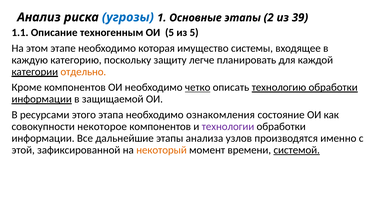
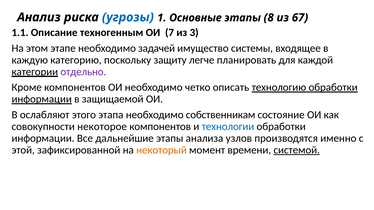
2: 2 -> 8
39: 39 -> 67
ОИ 5: 5 -> 7
из 5: 5 -> 3
которая: которая -> задачей
отдельно colour: orange -> purple
четко underline: present -> none
ресурсами: ресурсами -> ослабляют
ознакомления: ознакомления -> собственникам
технологии colour: purple -> blue
